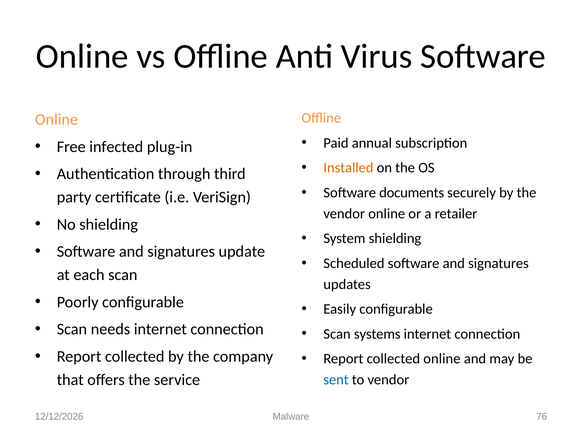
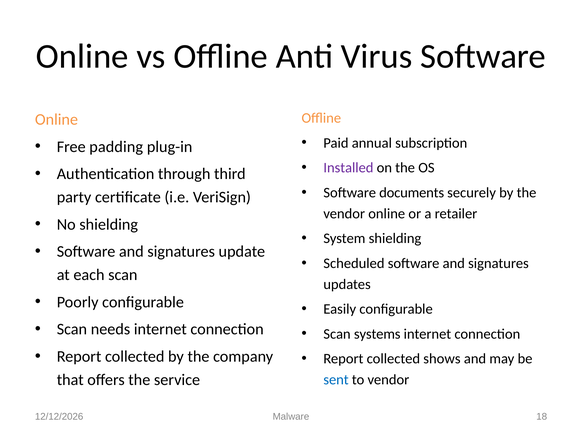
infected: infected -> padding
Installed colour: orange -> purple
collected online: online -> shows
76: 76 -> 18
